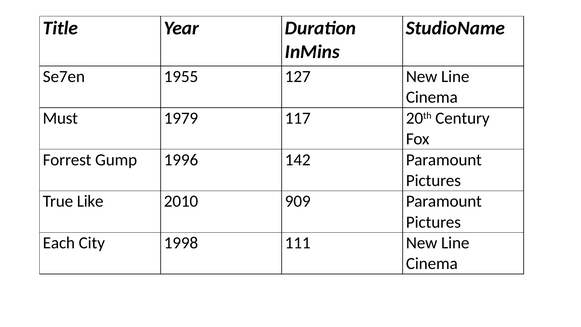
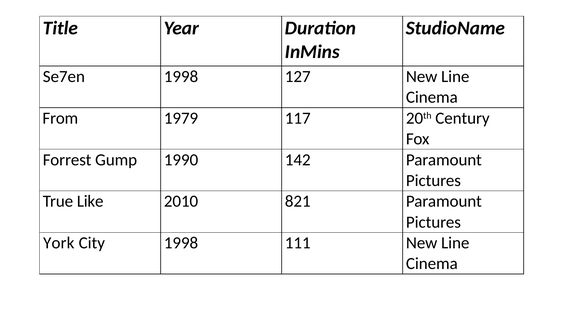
Se7en 1955: 1955 -> 1998
Must: Must -> From
1996: 1996 -> 1990
909: 909 -> 821
Each: Each -> York
